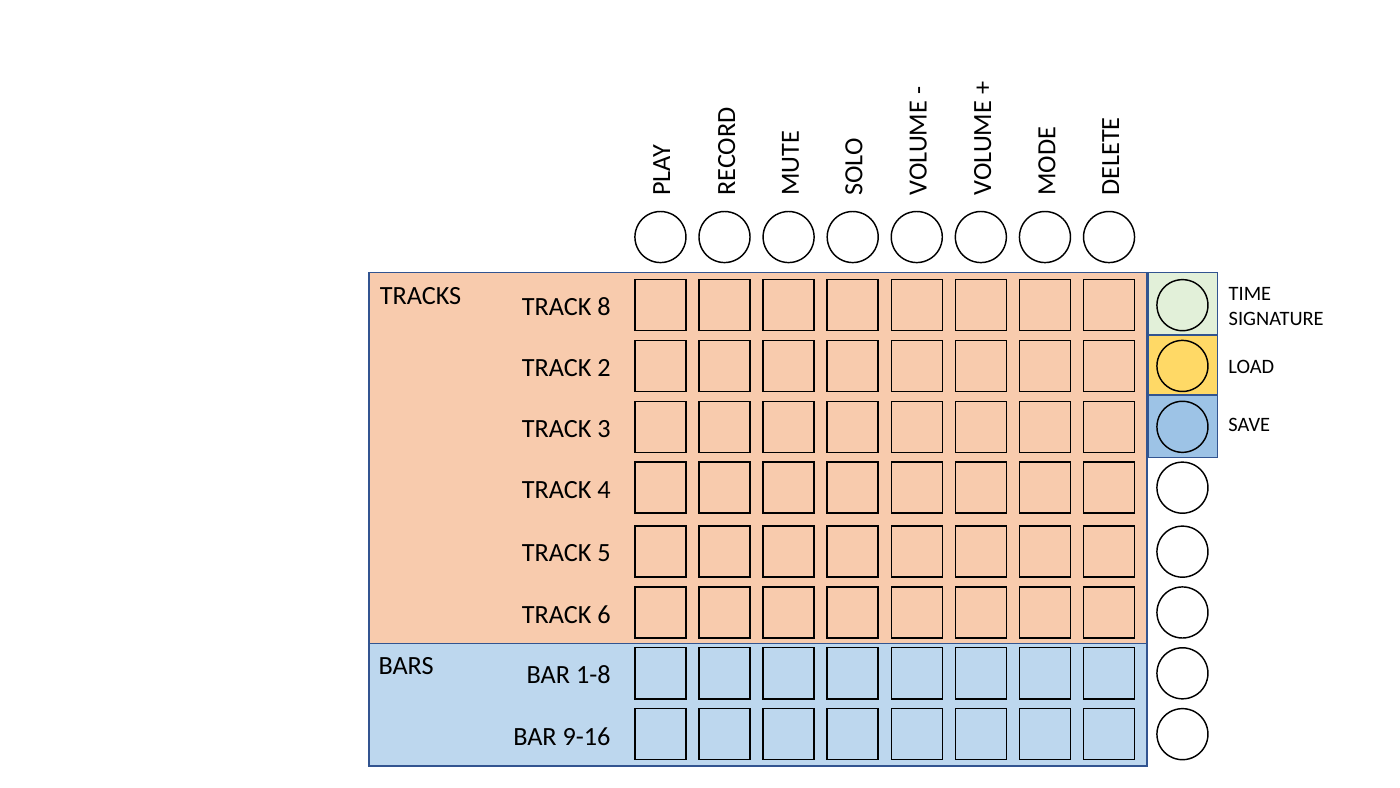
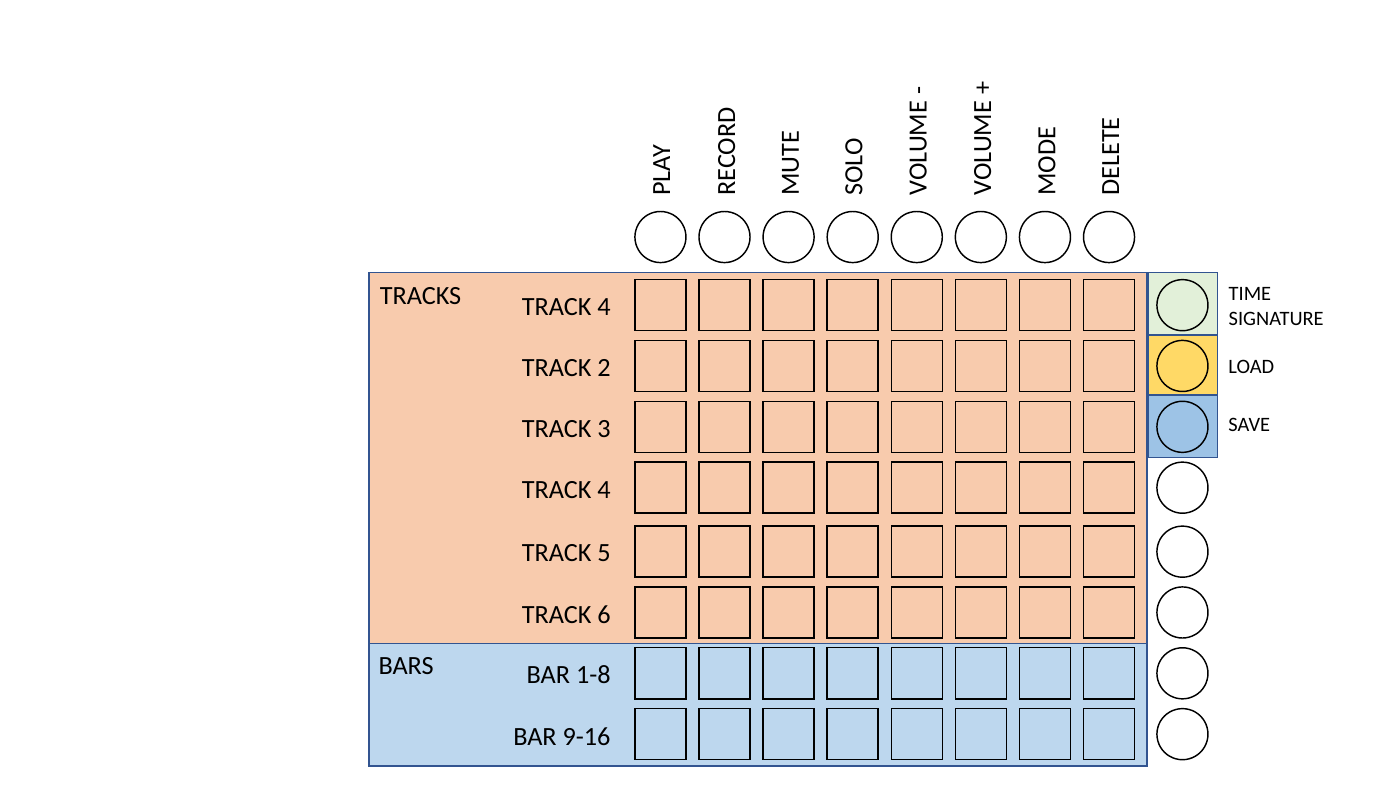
8 at (604, 306): 8 -> 4
